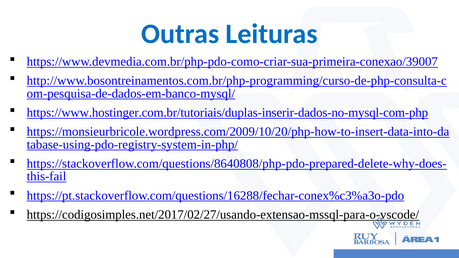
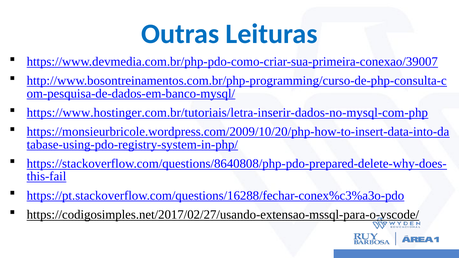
https://www.hostinger.com.br/tutoriais/duplas-inserir-dados-no-mysql-com-php: https://www.hostinger.com.br/tutoriais/duplas-inserir-dados-no-mysql-com-php -> https://www.hostinger.com.br/tutoriais/letra-inserir-dados-no-mysql-com-php
